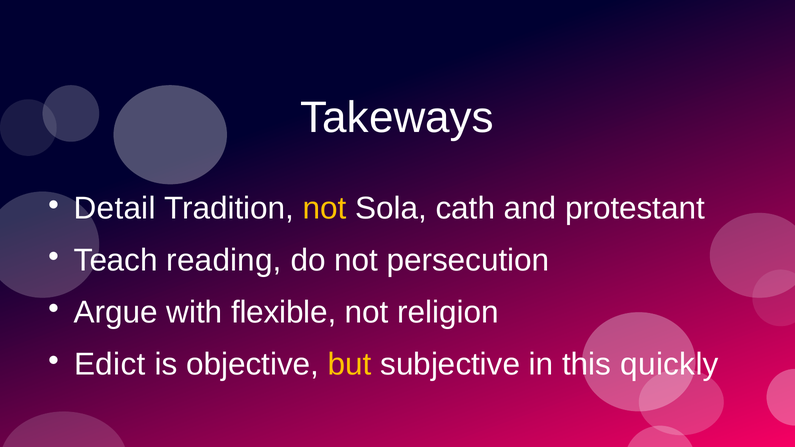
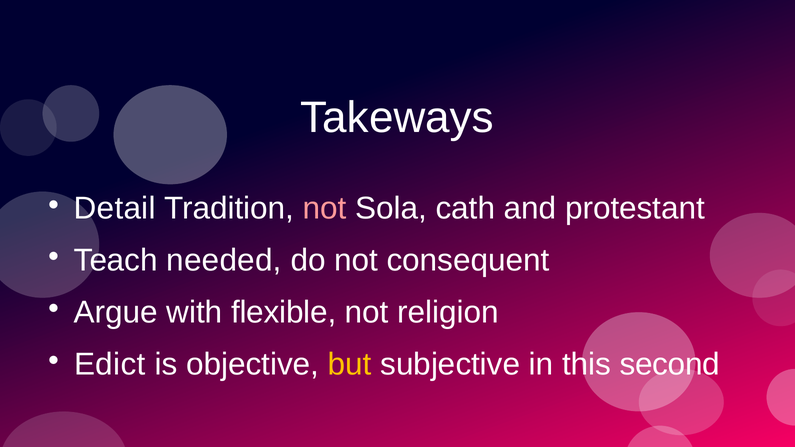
not at (325, 208) colour: yellow -> pink
reading: reading -> needed
persecution: persecution -> consequent
quickly: quickly -> second
